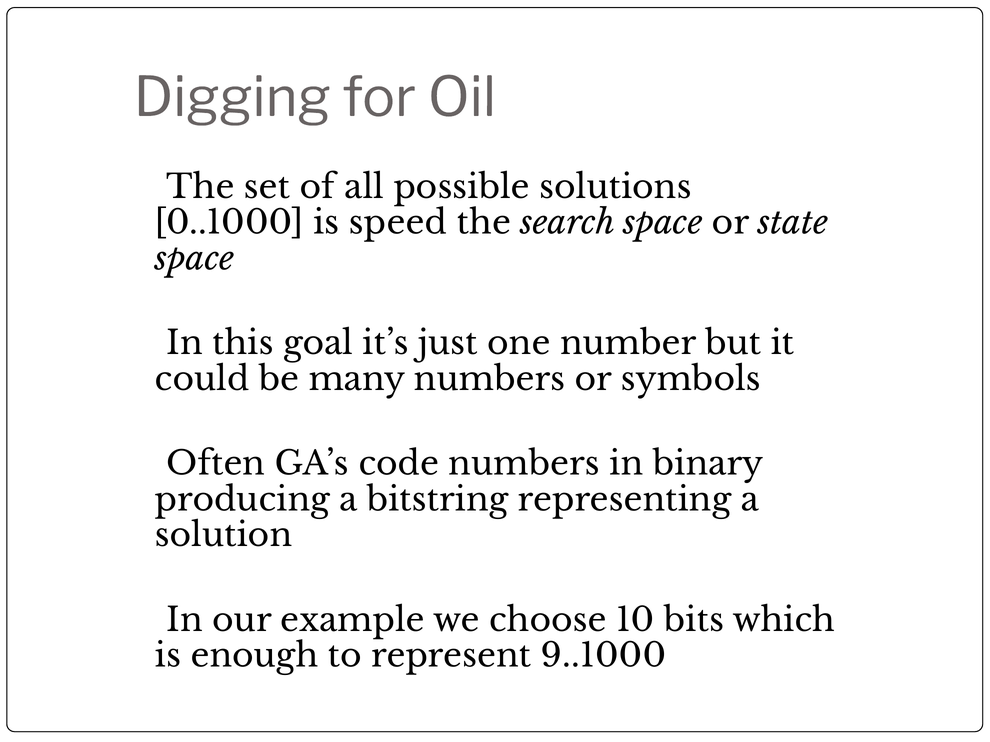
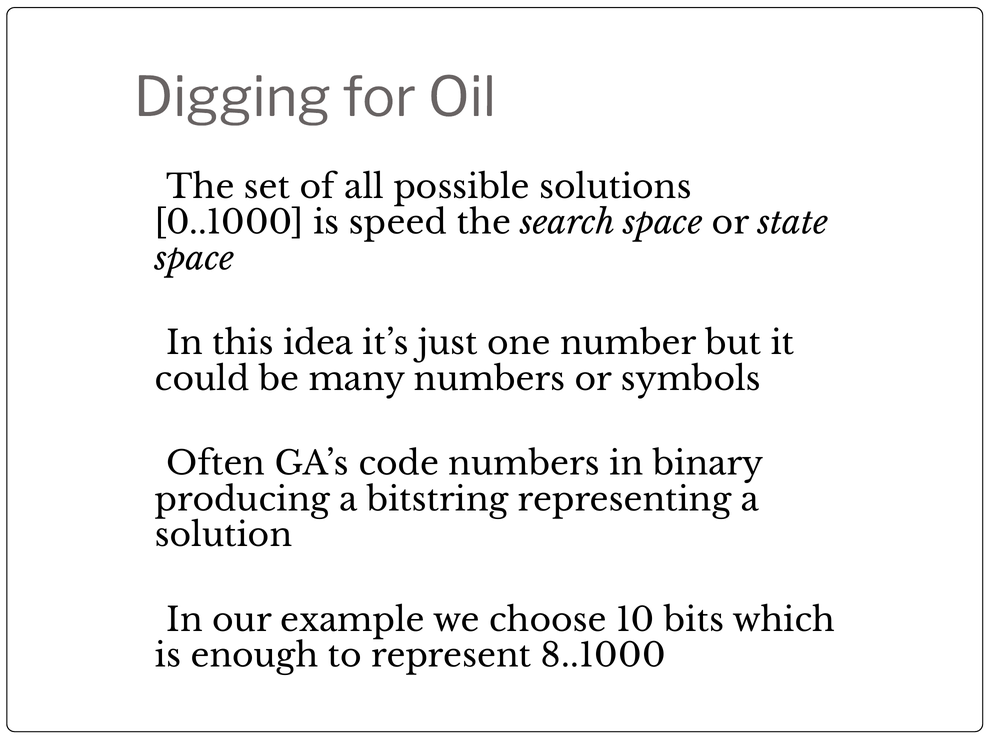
goal: goal -> idea
9..1000: 9..1000 -> 8..1000
